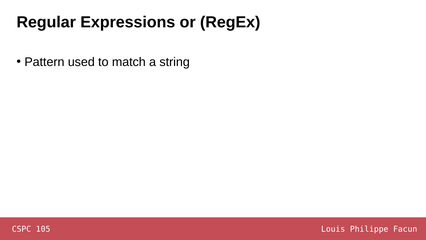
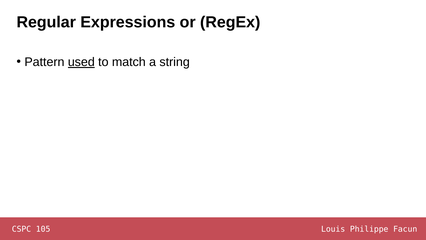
used underline: none -> present
